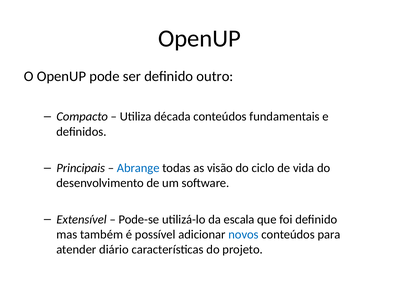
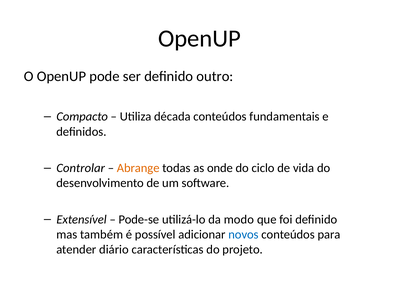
Principais: Principais -> Controlar
Abrange colour: blue -> orange
visão: visão -> onde
escala: escala -> modo
